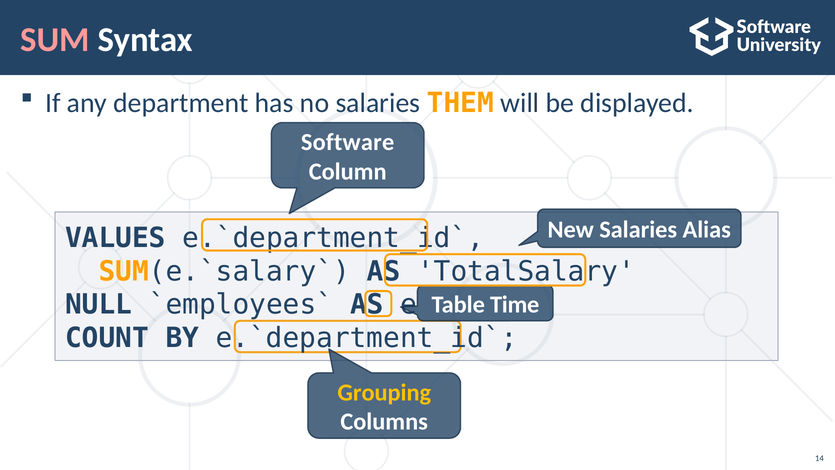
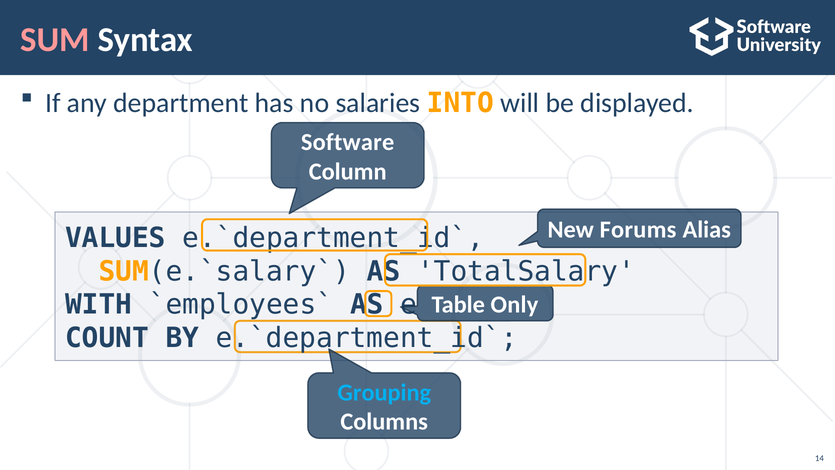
THEM: THEM -> INTO
New Salaries: Salaries -> Forums
NULL: NULL -> WITH
Time: Time -> Only
Grouping colour: yellow -> light blue
